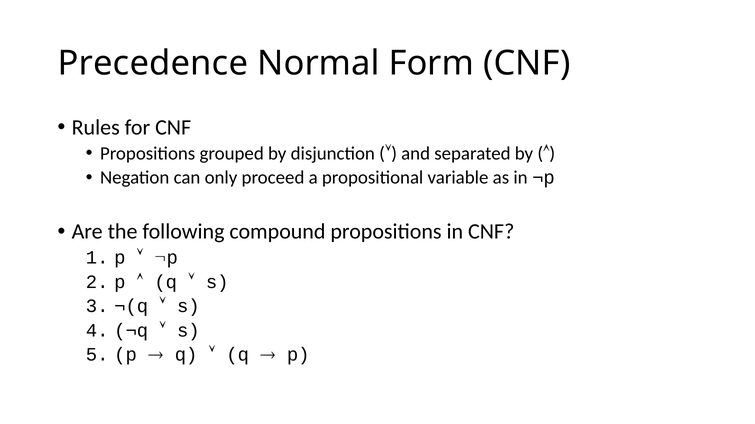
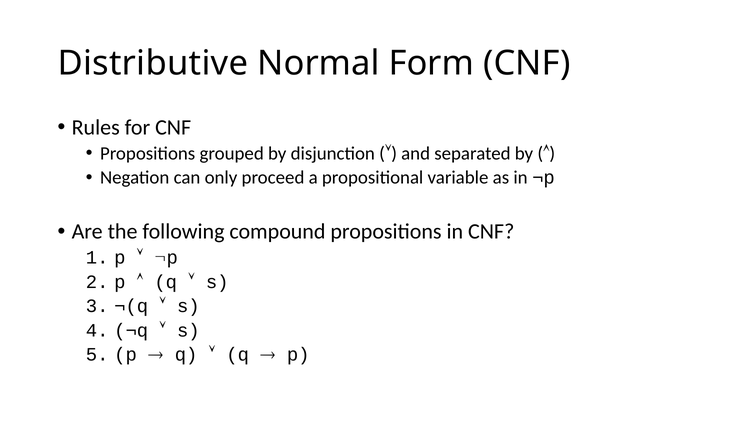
Precedence: Precedence -> Distributive
